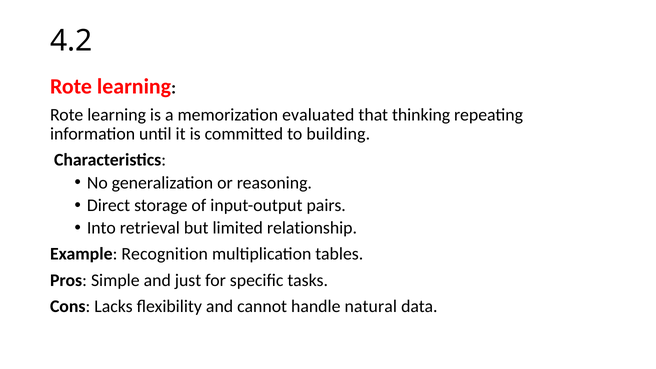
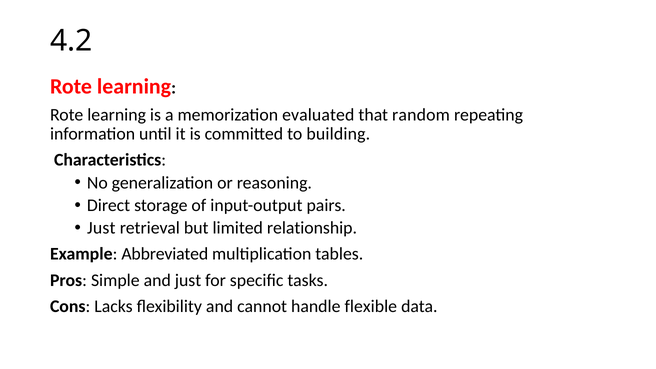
thinking: thinking -> random
Into at (101, 228): Into -> Just
Recognition: Recognition -> Abbreviated
natural: natural -> flexible
